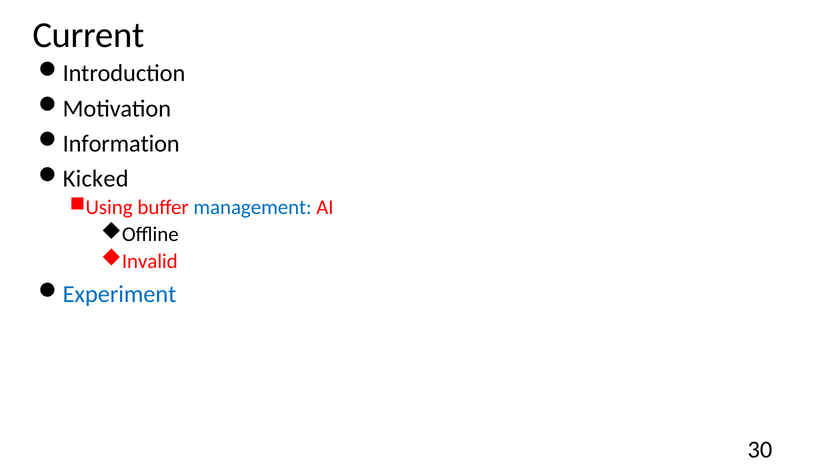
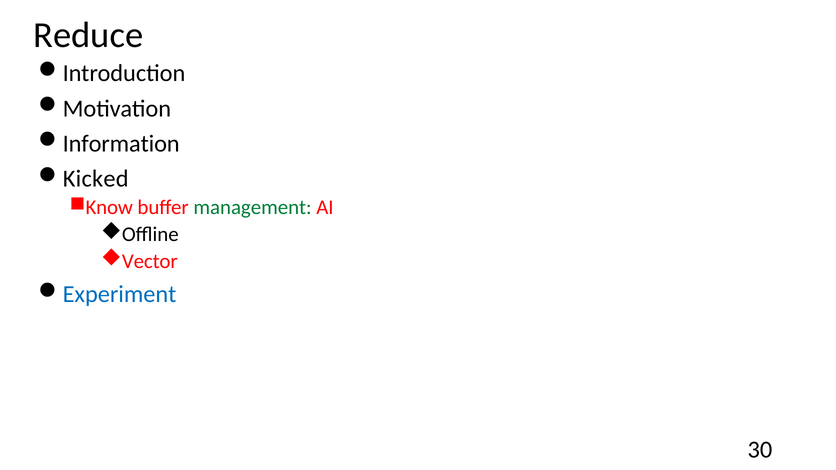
Current: Current -> Reduce
Using: Using -> Know
management colour: blue -> green
Invalid: Invalid -> Vector
